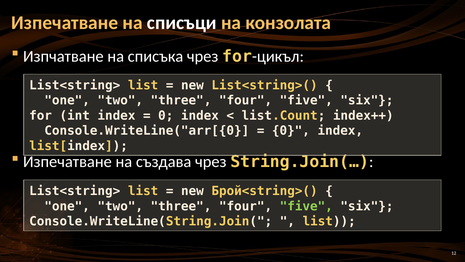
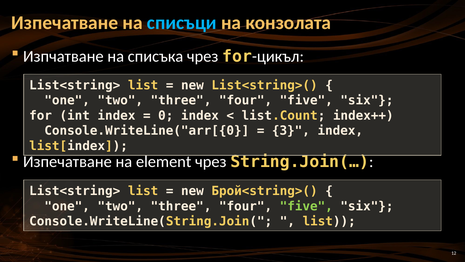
списъци colour: white -> light blue
0 at (291, 131): 0 -> 3
създава: създава -> element
